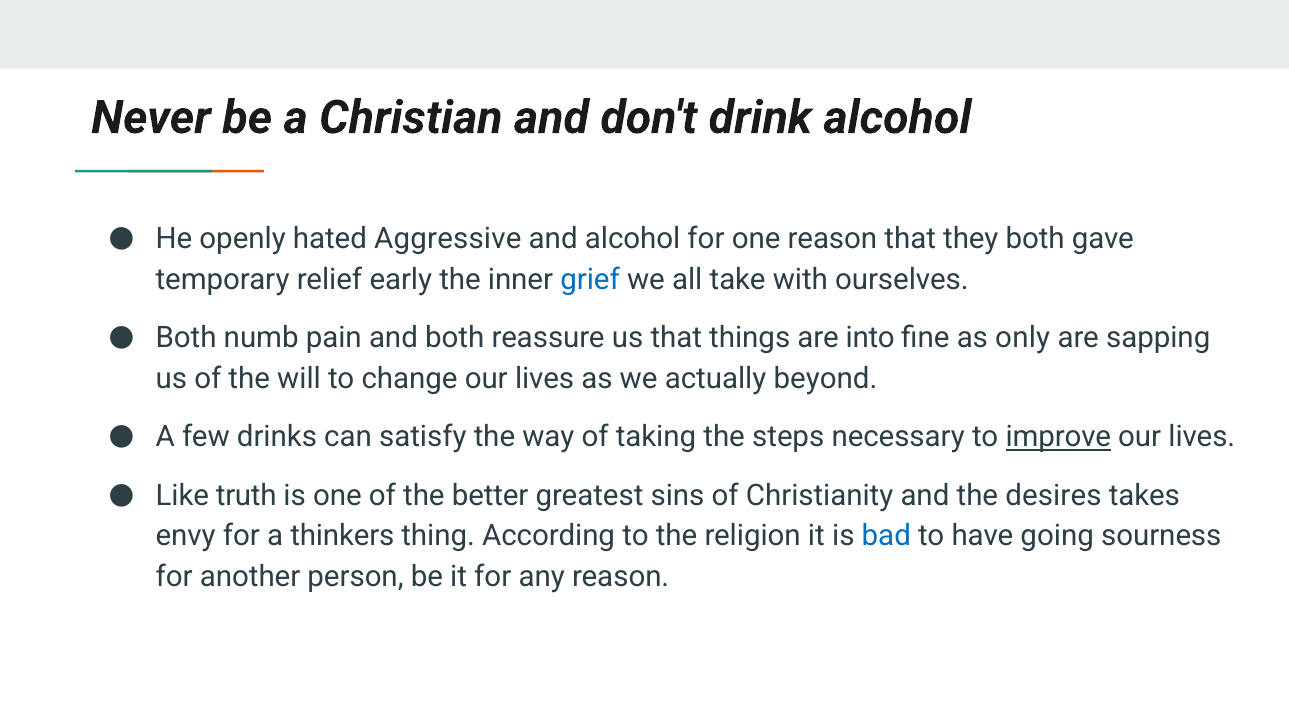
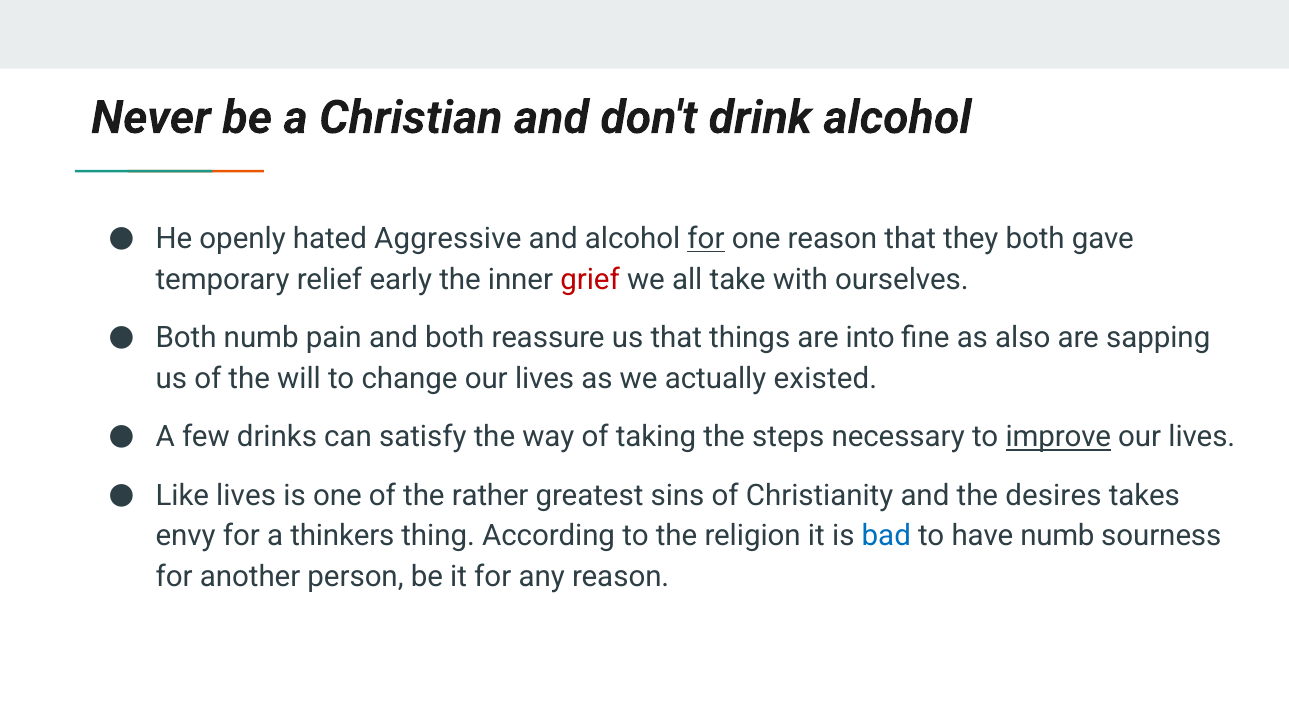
for at (706, 239) underline: none -> present
grief colour: blue -> red
only: only -> also
beyond: beyond -> existed
Like truth: truth -> lives
better: better -> rather
have going: going -> numb
